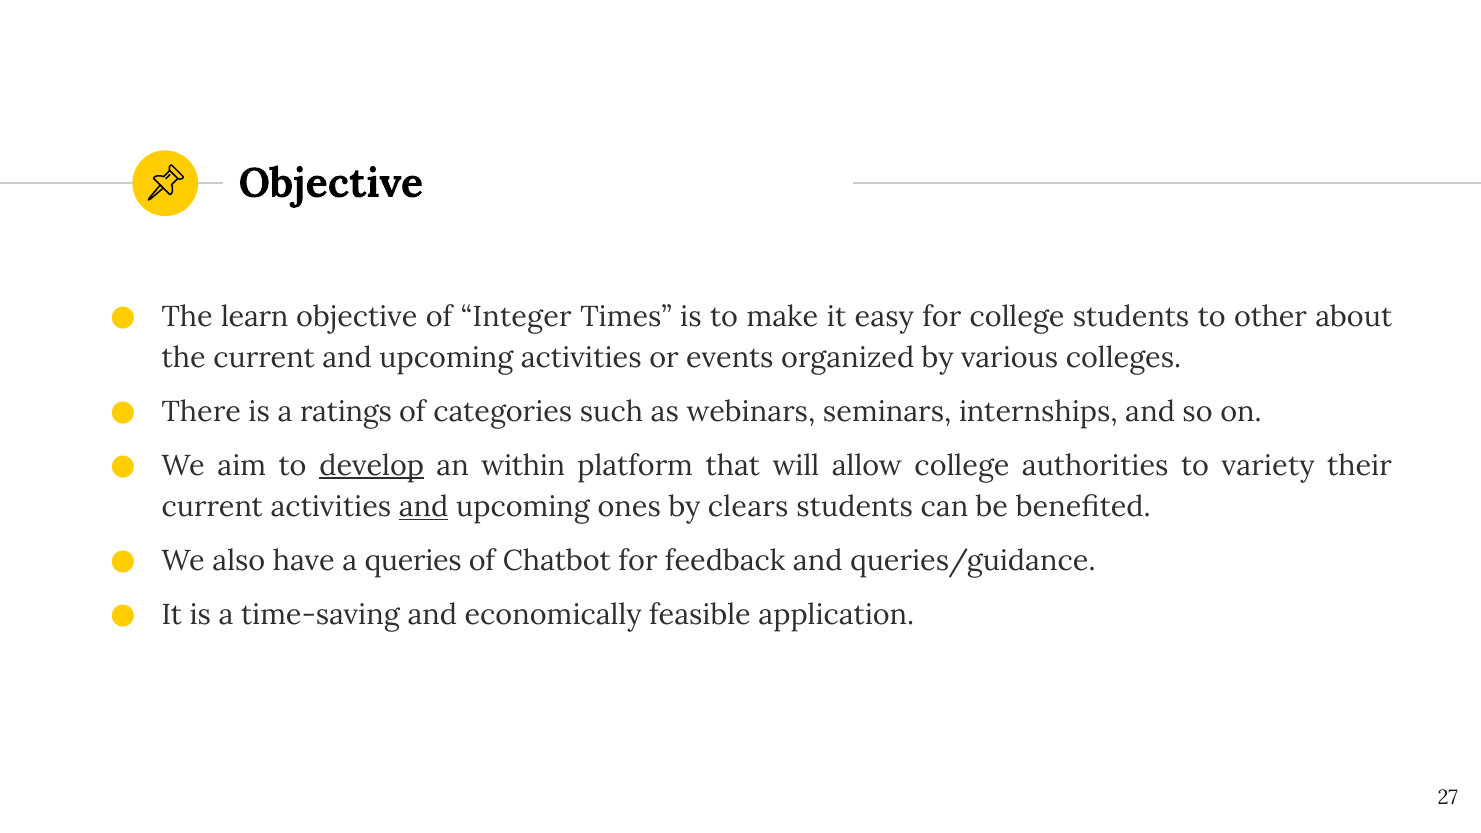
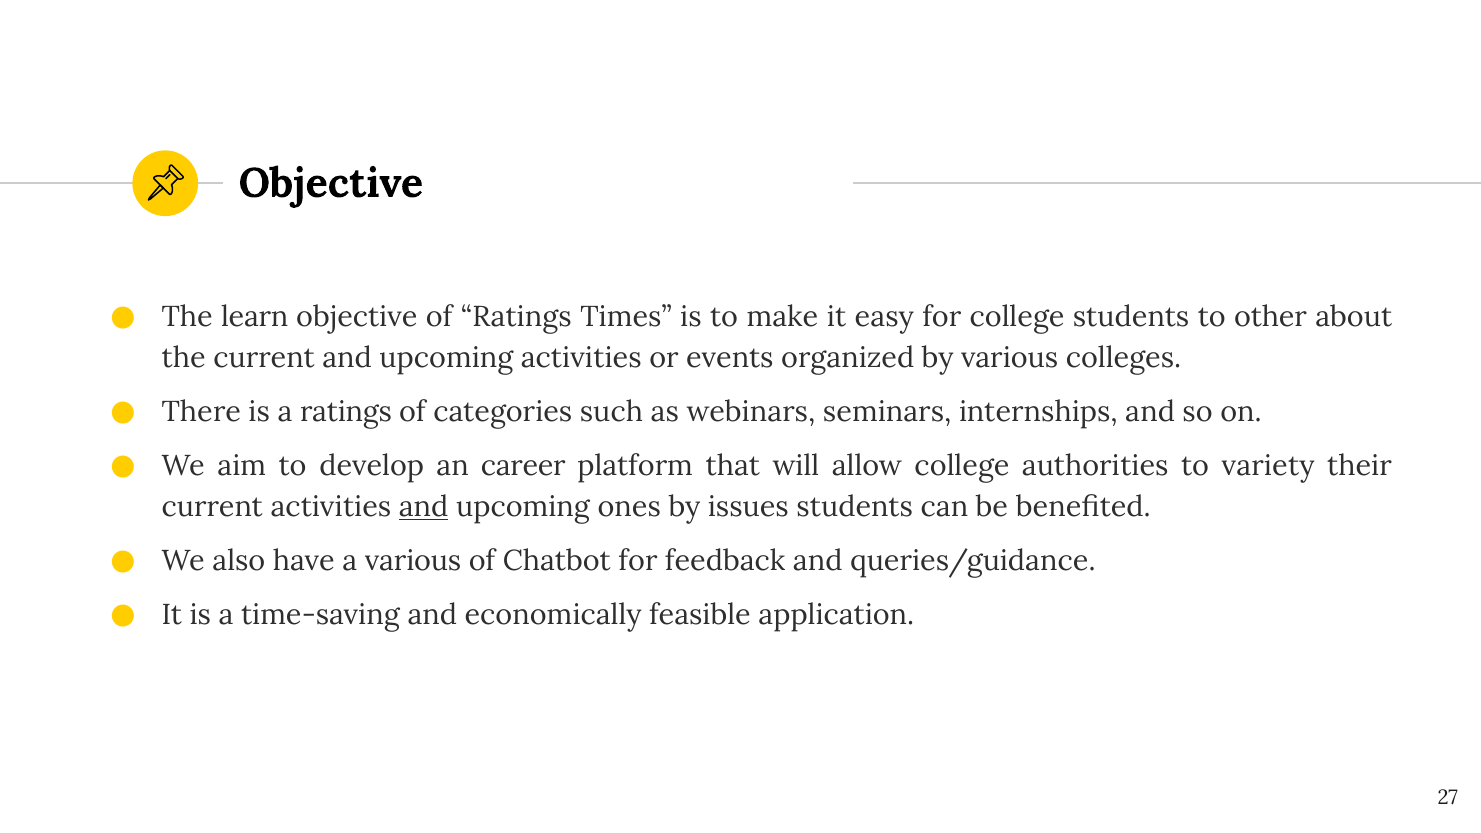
of Integer: Integer -> Ratings
develop underline: present -> none
within: within -> career
clears: clears -> issues
a queries: queries -> various
